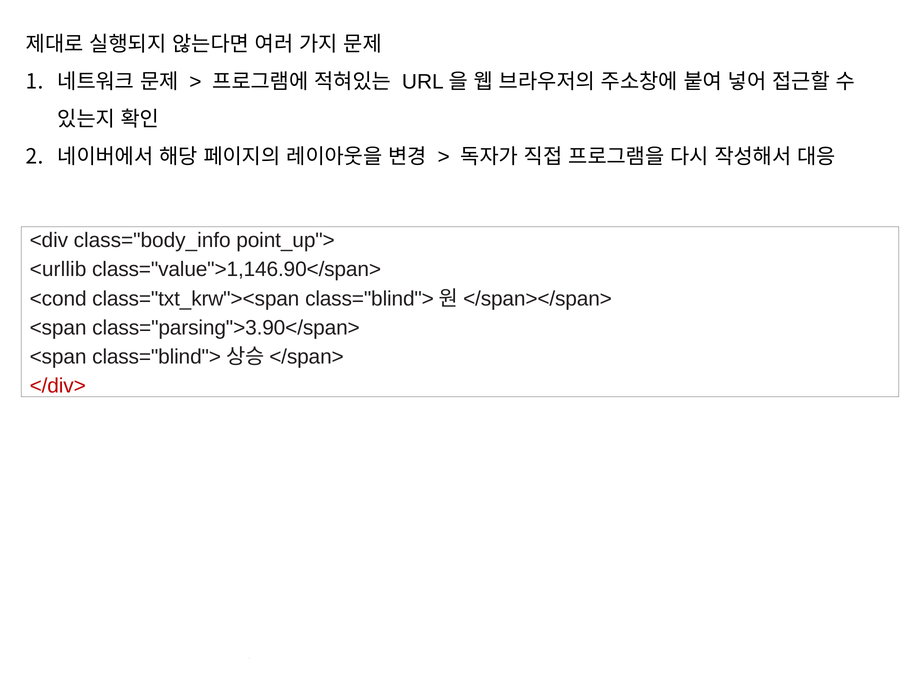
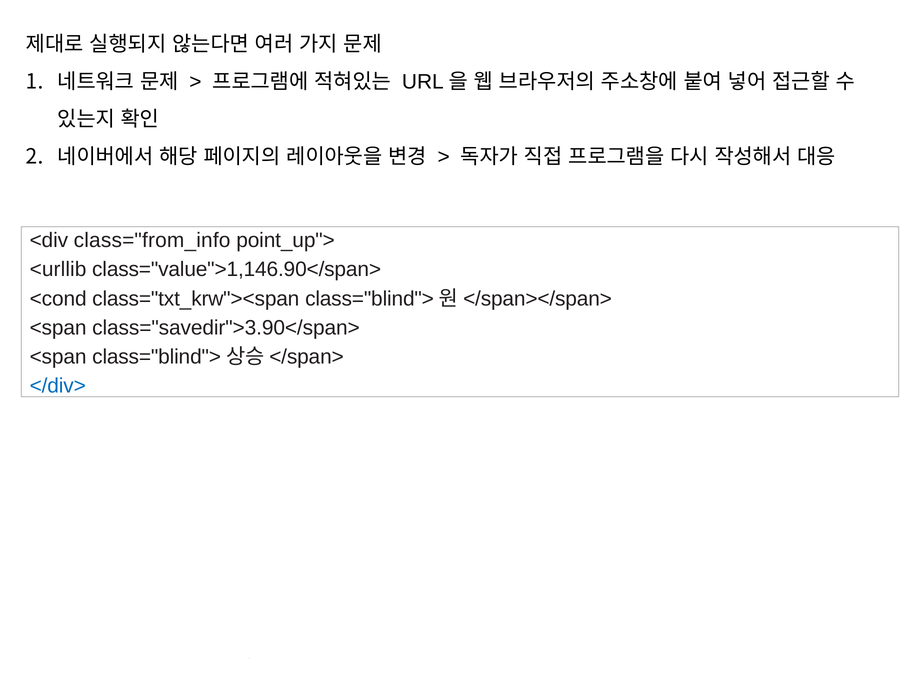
class="body_info: class="body_info -> class="from_info
class="parsing">3.90</span>: class="parsing">3.90</span> -> class="savedir">3.90</span>
</div> colour: red -> blue
